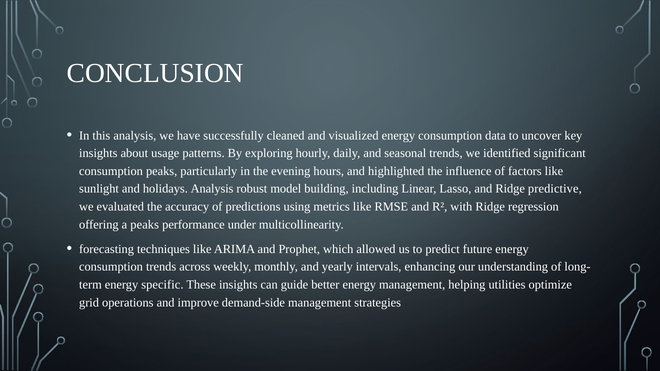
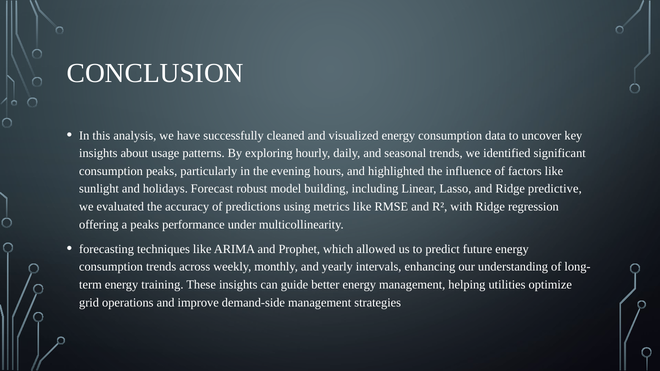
holidays Analysis: Analysis -> Forecast
specific: specific -> training
